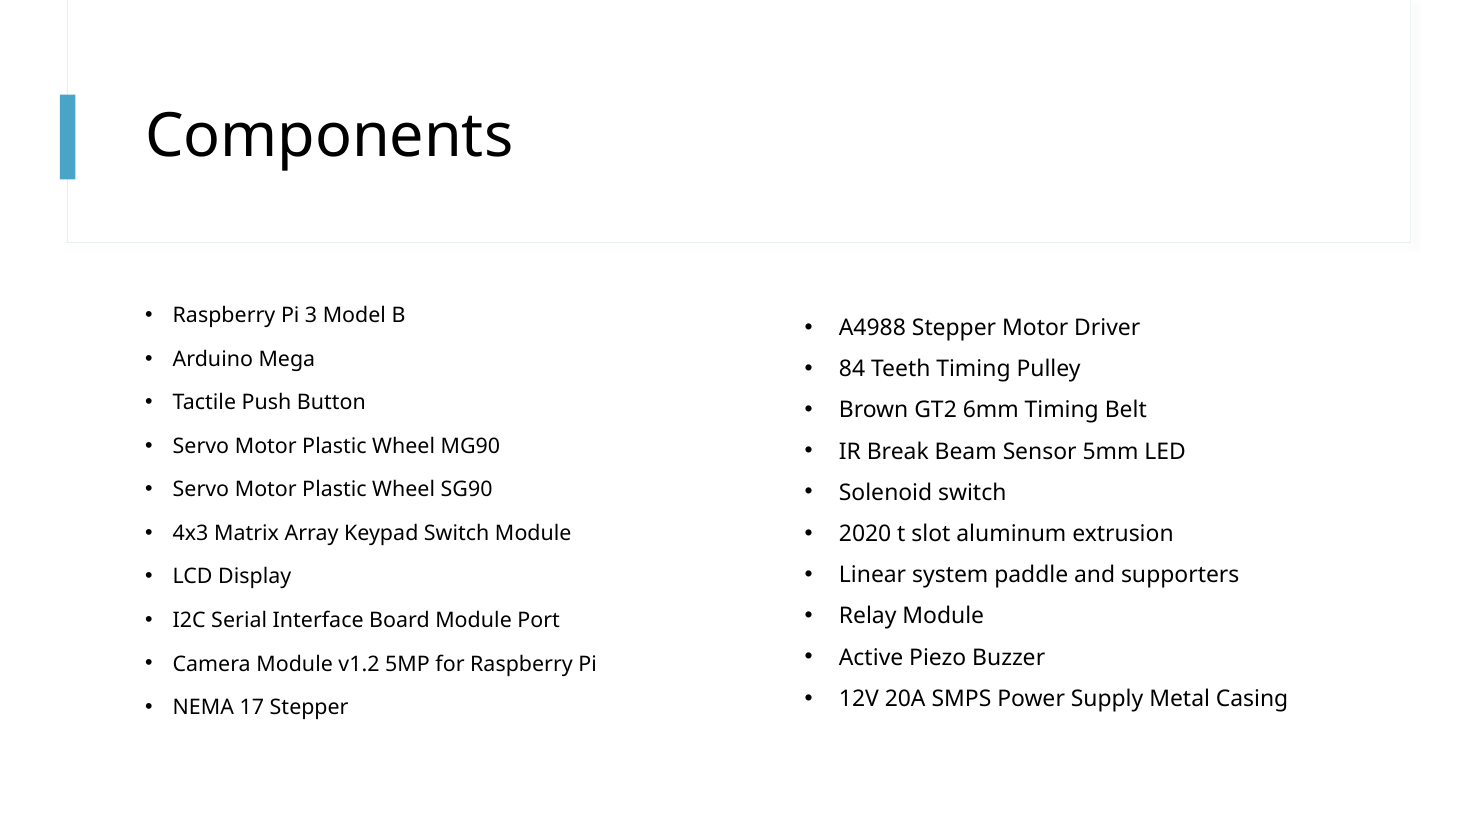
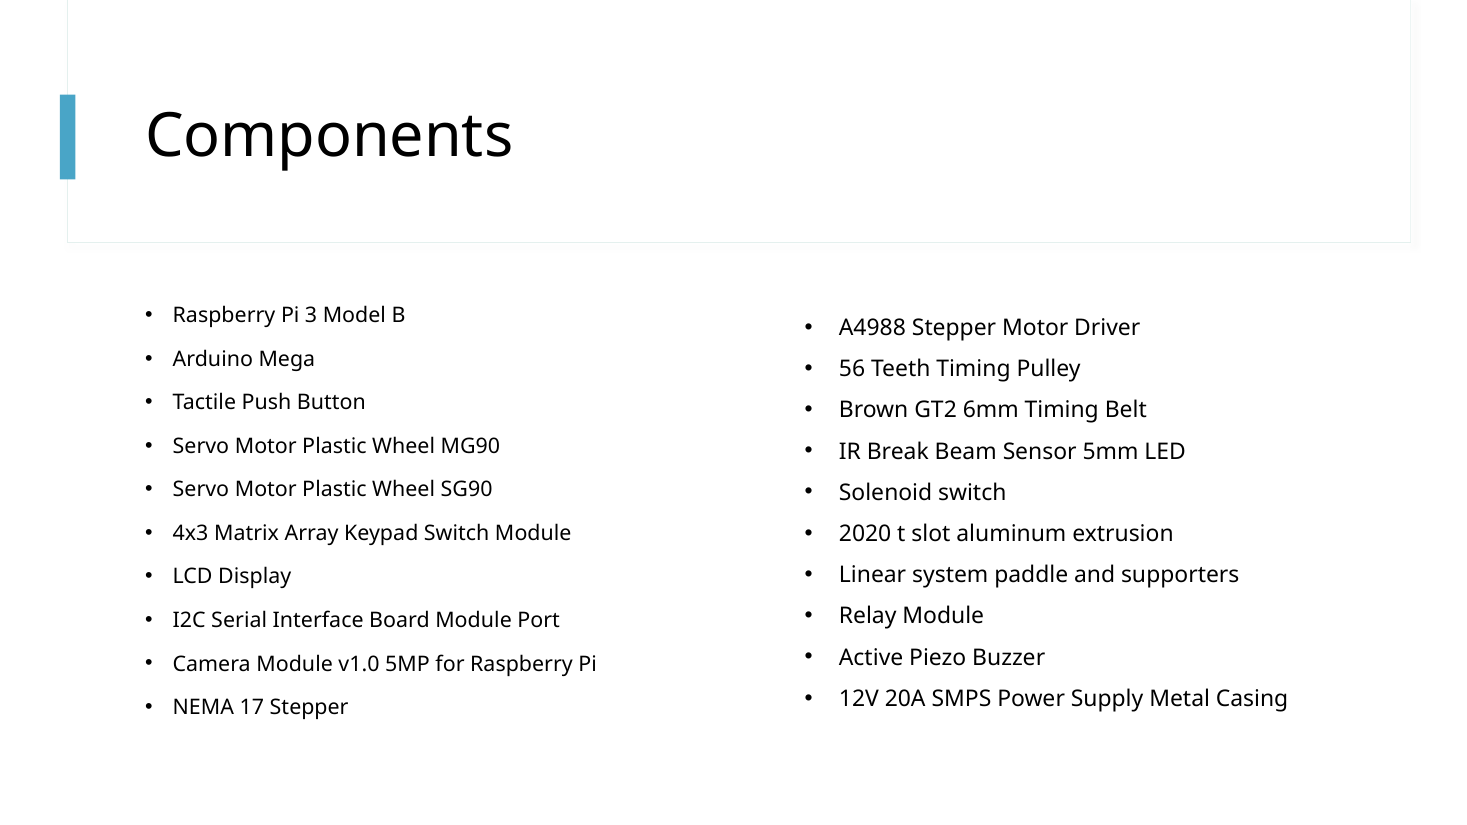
84: 84 -> 56
v1.2: v1.2 -> v1.0
